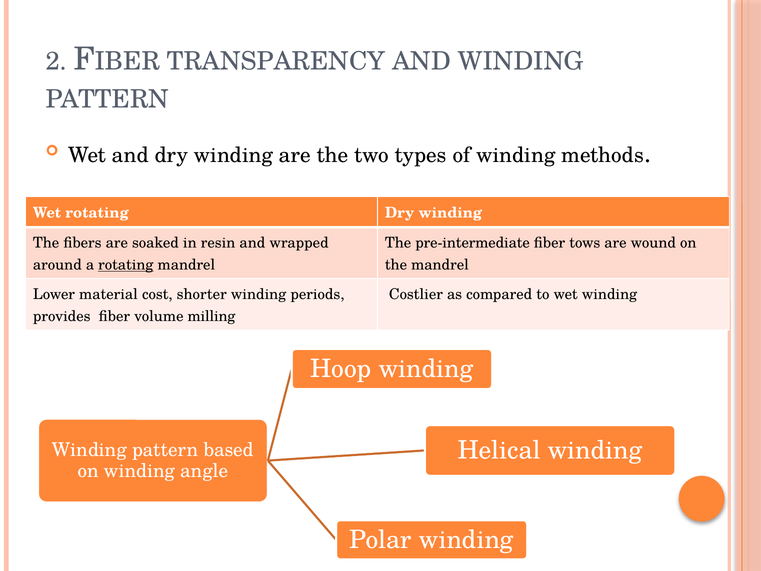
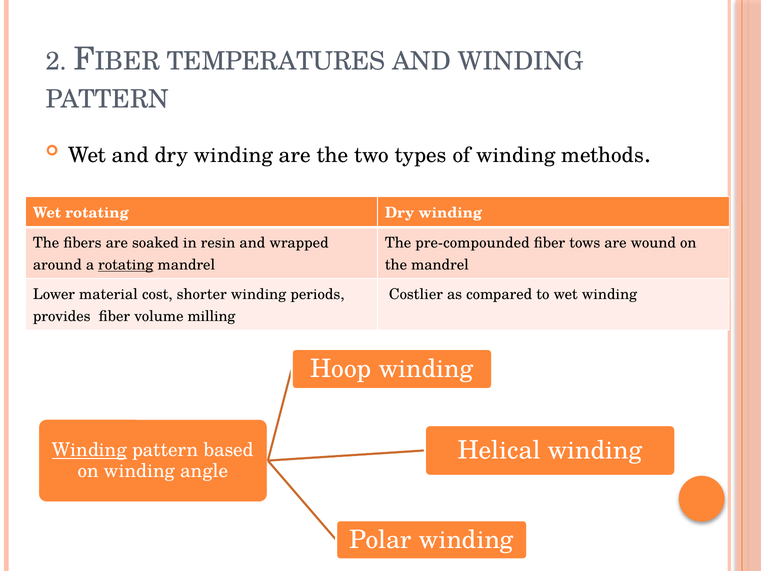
TRANSPARENCY: TRANSPARENCY -> TEMPERATURES
pre-intermediate: pre-intermediate -> pre-compounded
Winding at (89, 450) underline: none -> present
